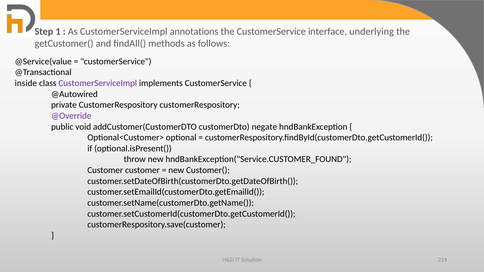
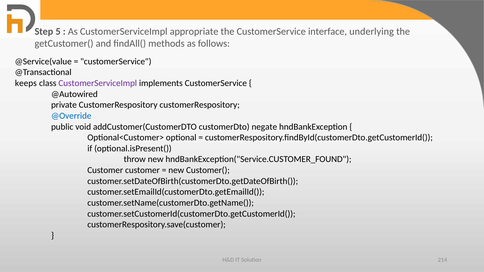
1: 1 -> 5
annotations: annotations -> appropriate
inside: inside -> keeps
@Override colour: purple -> blue
